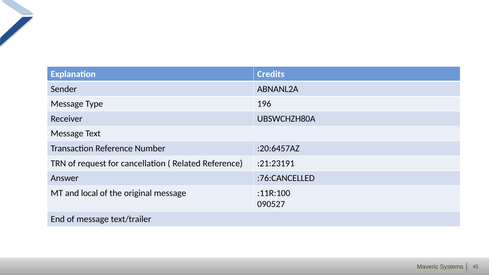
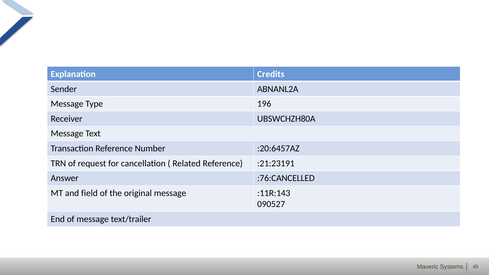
local: local -> field
:11R:100: :11R:100 -> :11R:143
